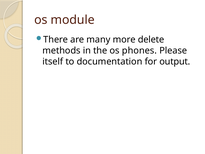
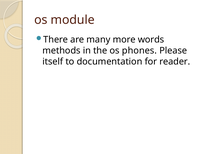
delete: delete -> words
output: output -> reader
